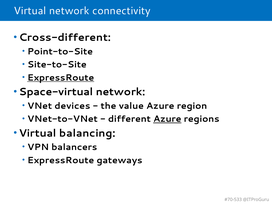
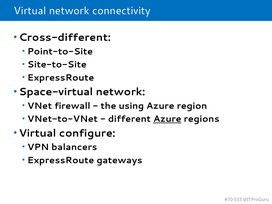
ExpressRoute at (61, 78) underline: present -> none
devices: devices -> firewall
value: value -> using
balancing: balancing -> configure
